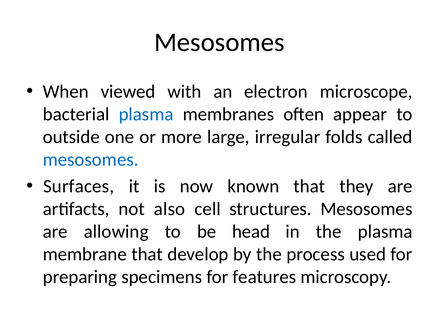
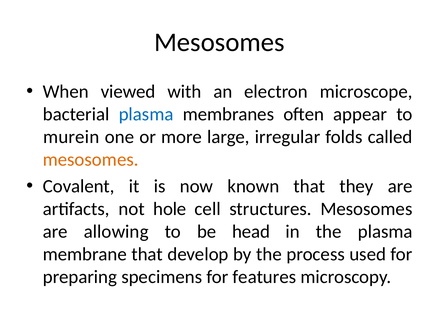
outside: outside -> murein
mesosomes at (91, 160) colour: blue -> orange
Surfaces: Surfaces -> Covalent
also: also -> hole
